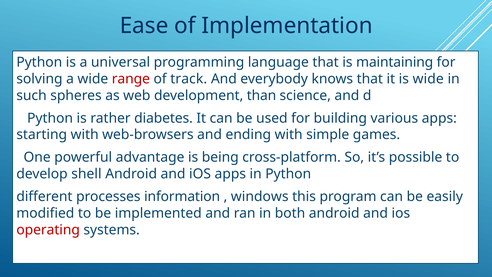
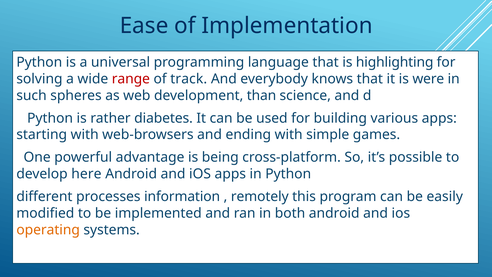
maintaining: maintaining -> highlighting
is wide: wide -> were
shell: shell -> here
windows: windows -> remotely
operating colour: red -> orange
